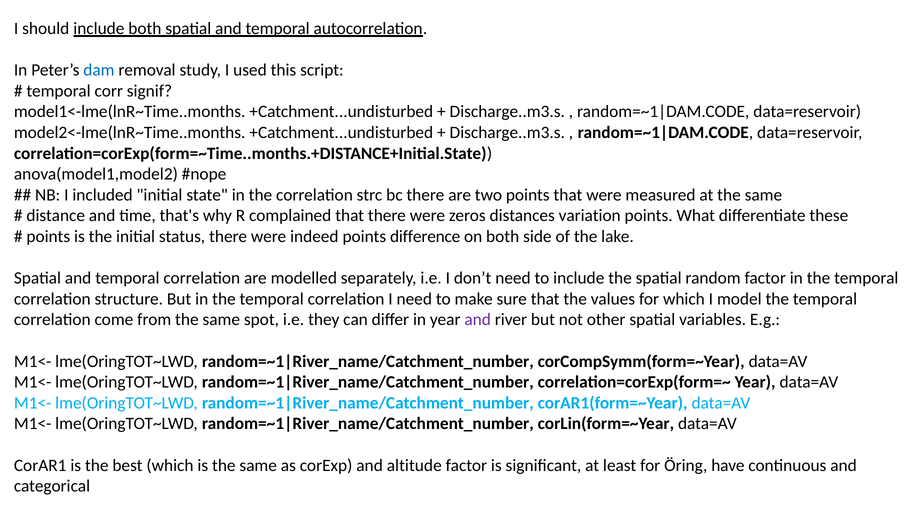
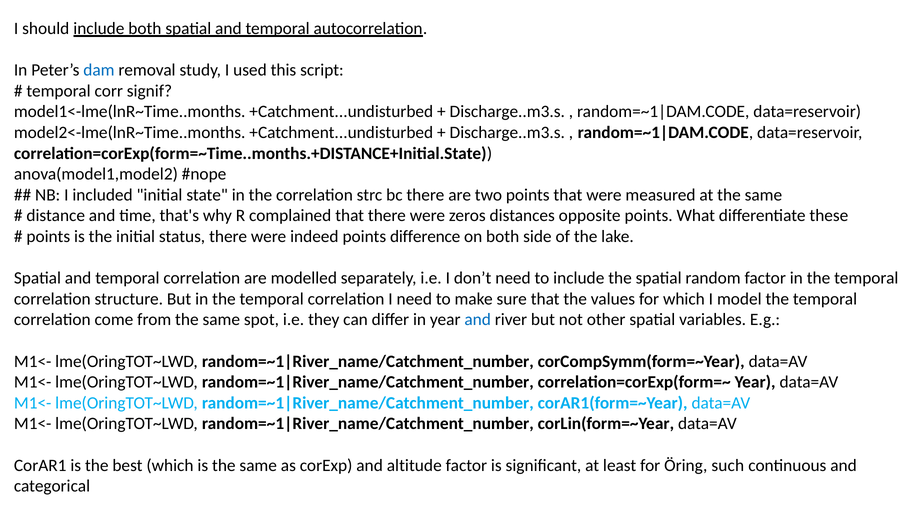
variation: variation -> opposite
and at (478, 320) colour: purple -> blue
have: have -> such
